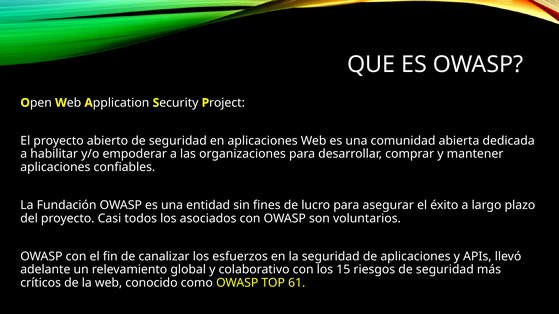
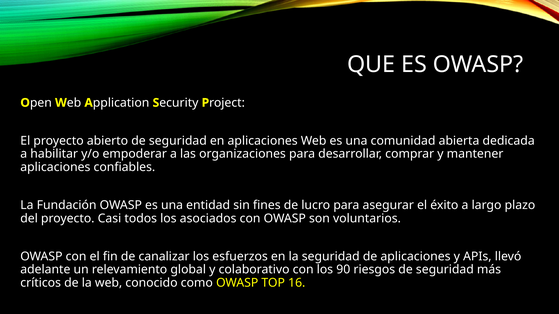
15: 15 -> 90
61: 61 -> 16
